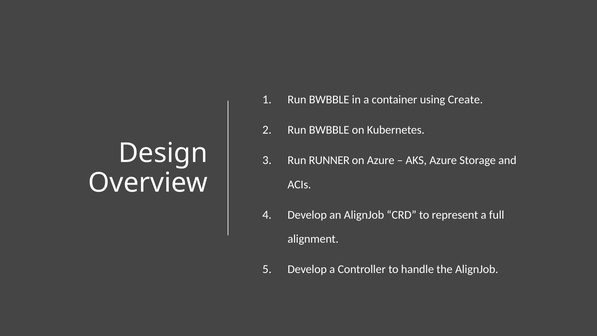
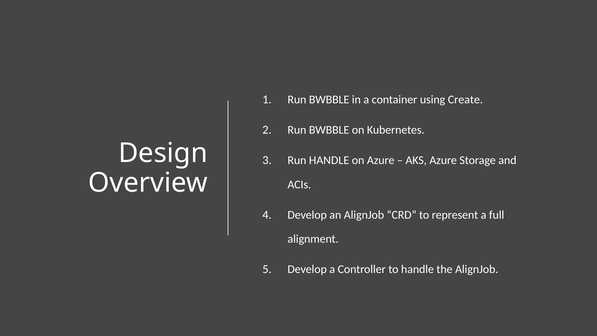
Run RUNNER: RUNNER -> HANDLE
